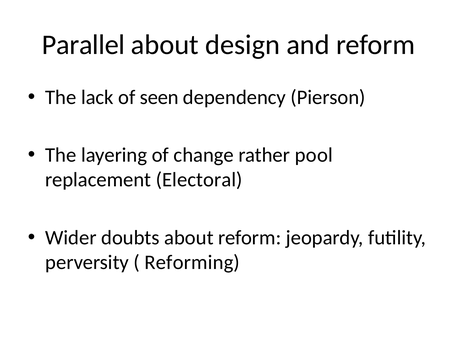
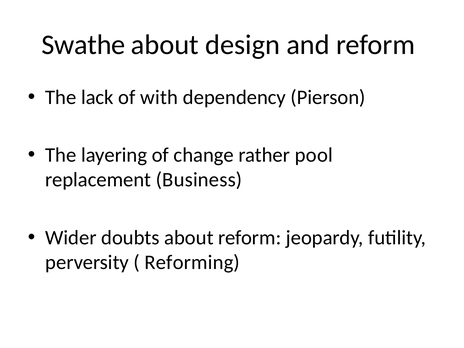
Parallel: Parallel -> Swathe
seen: seen -> with
Electoral: Electoral -> Business
